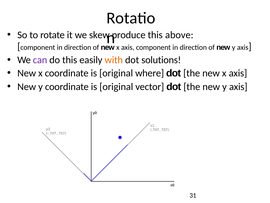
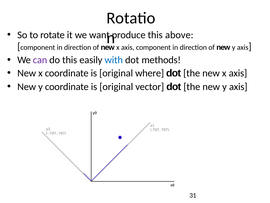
skew: skew -> want
with colour: orange -> blue
solutions: solutions -> methods
